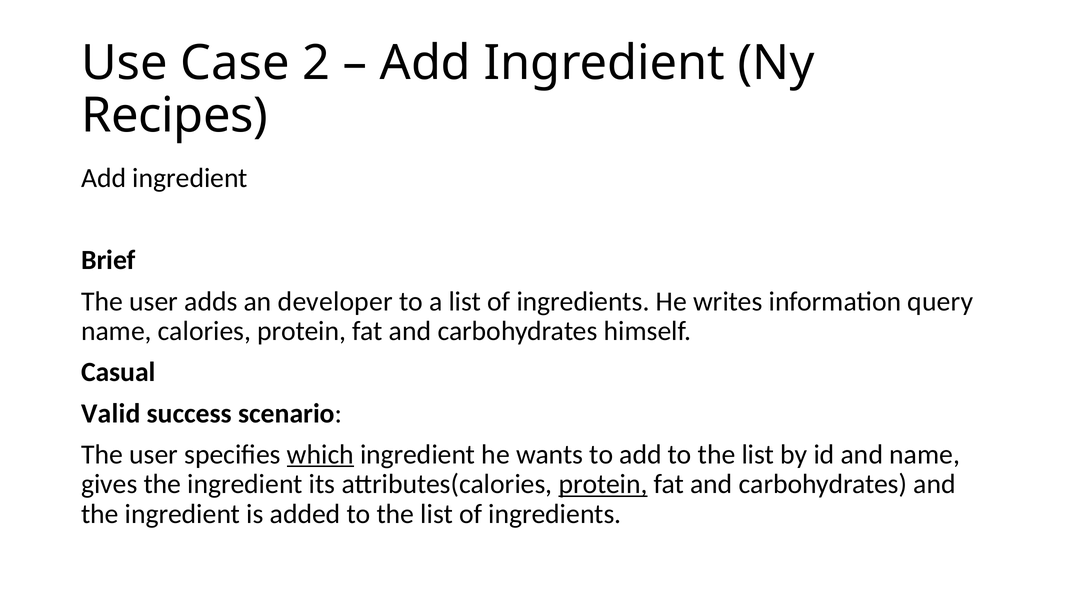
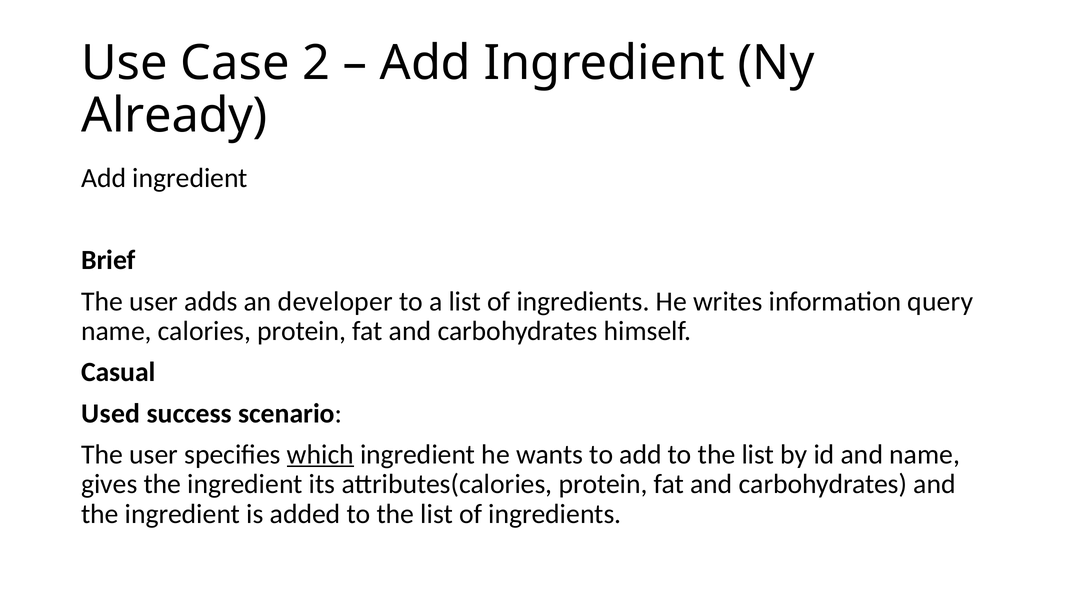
Recipes: Recipes -> Already
Valid: Valid -> Used
protein at (603, 484) underline: present -> none
